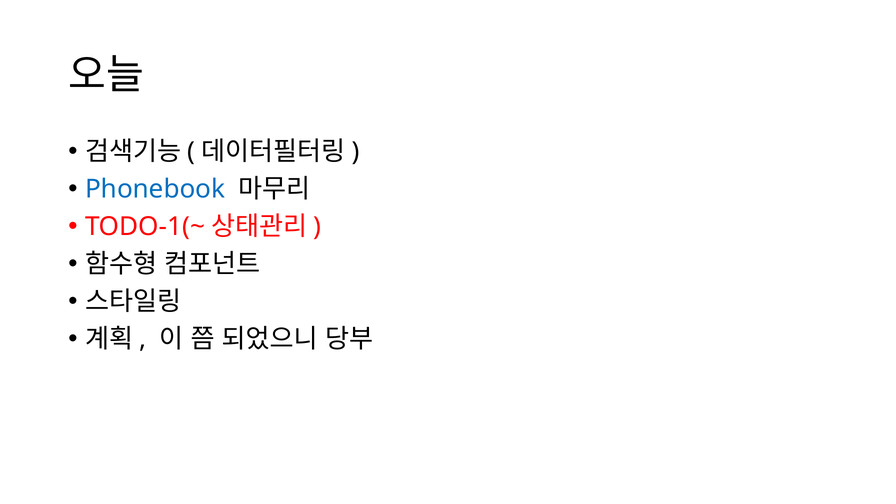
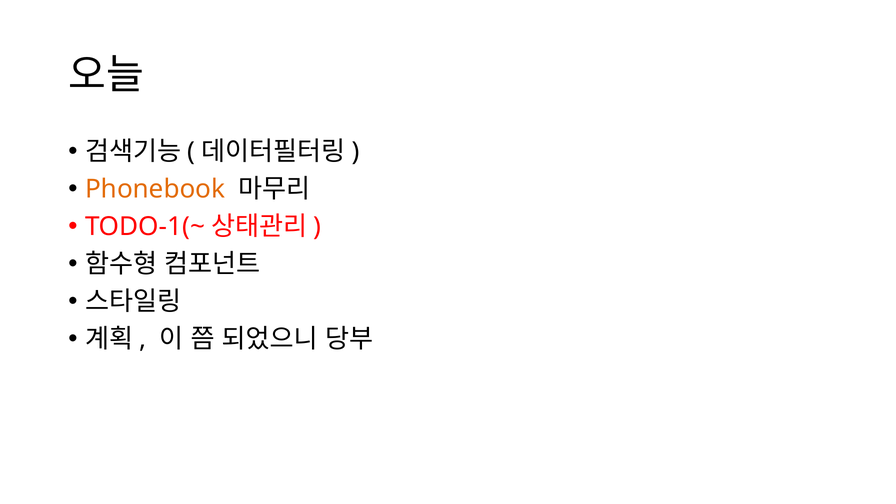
Phonebook colour: blue -> orange
